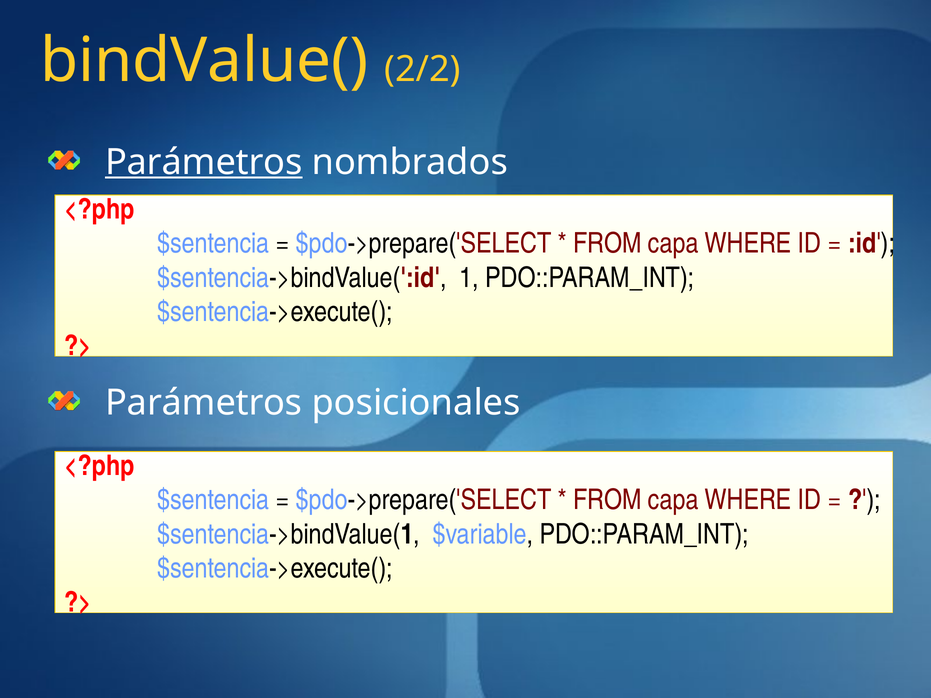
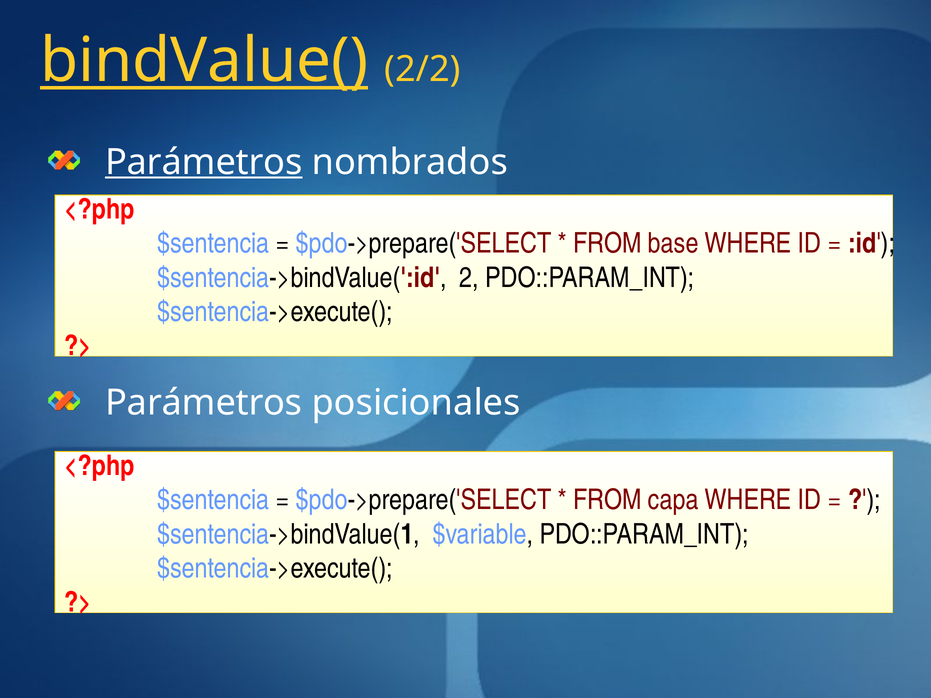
bindValue( underline: none -> present
capa at (673, 244): capa -> base
1: 1 -> 2
